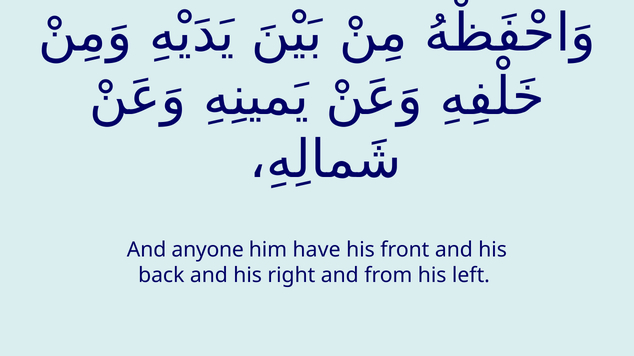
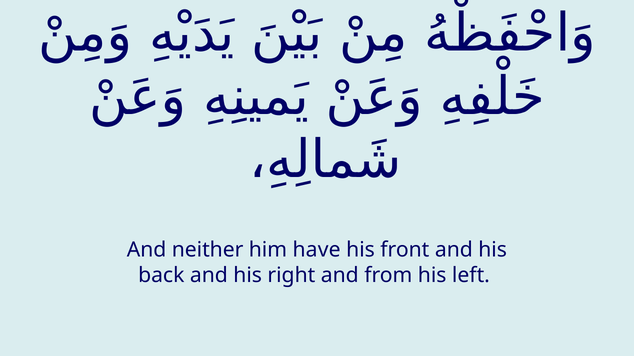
anyone: anyone -> neither
